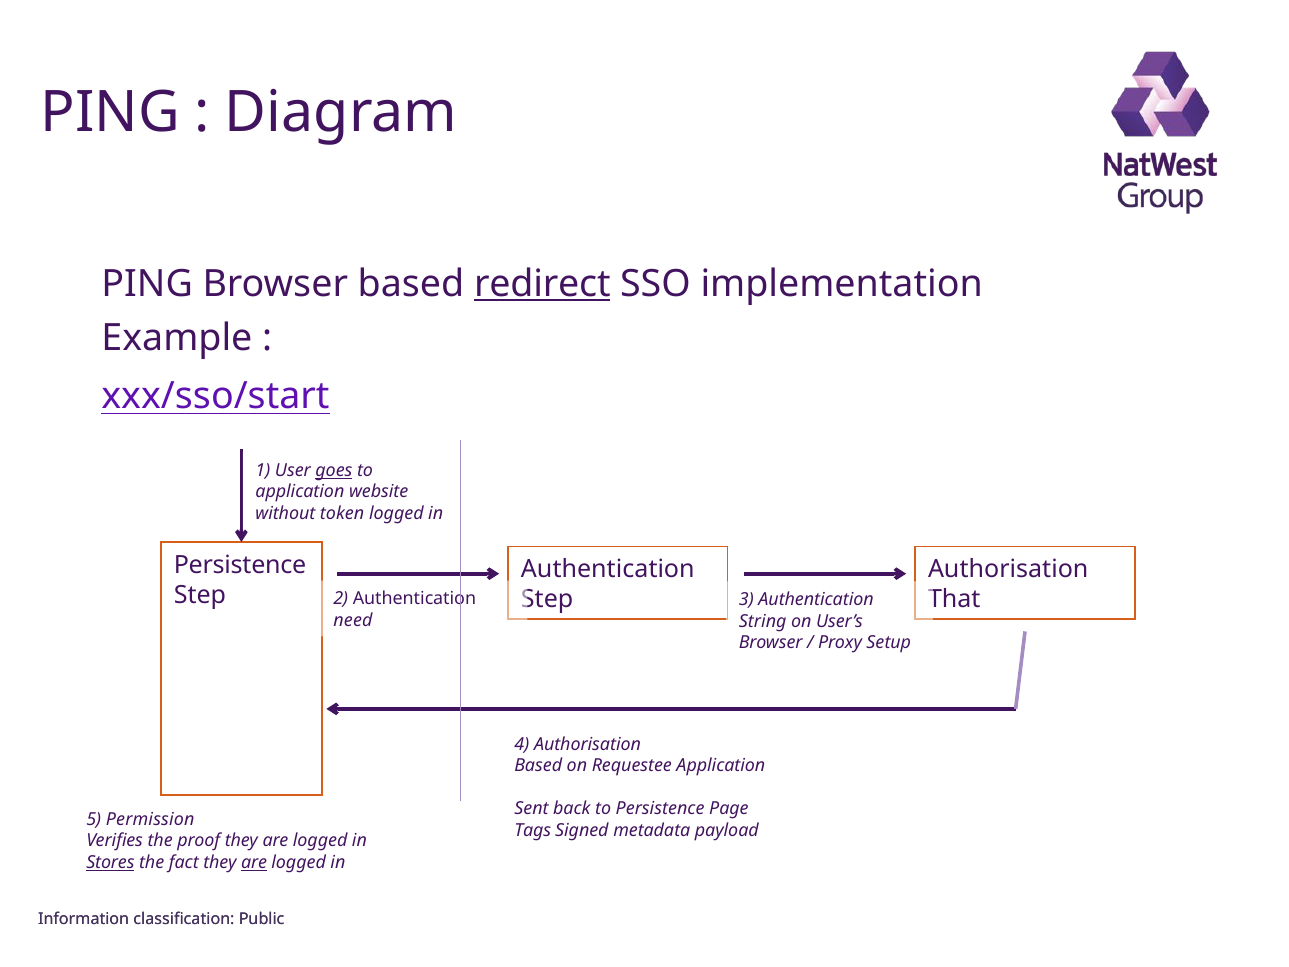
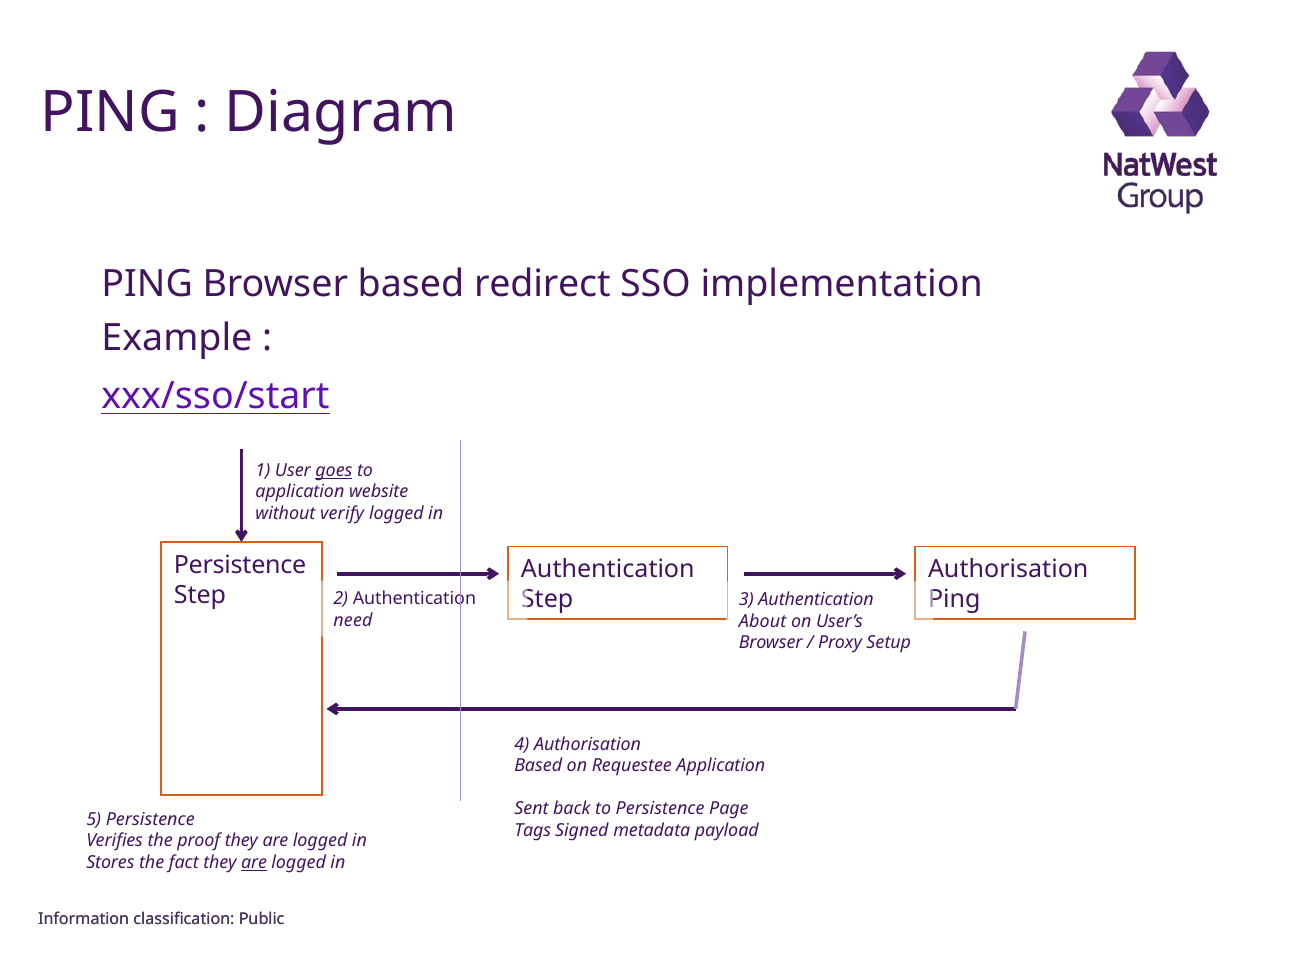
redirect underline: present -> none
token: token -> verify
That at (954, 600): That -> Ping
String: String -> About
5 Permission: Permission -> Persistence
Stores underline: present -> none
